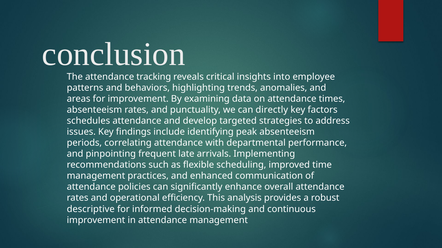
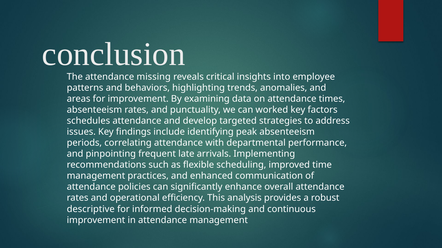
tracking: tracking -> missing
directly: directly -> worked
